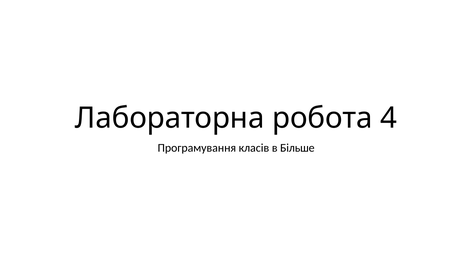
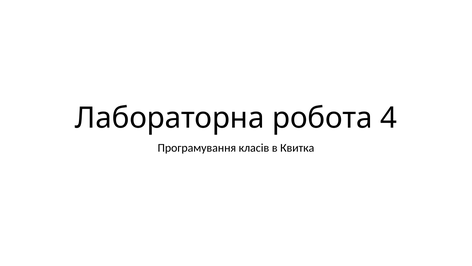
Більше: Більше -> Квитка
